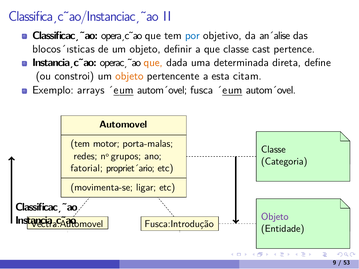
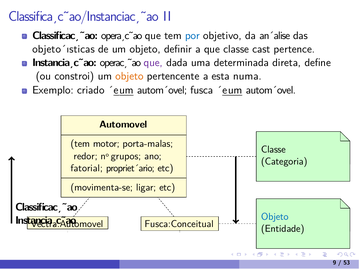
blocos´ısticas: blocos´ısticas -> objeto´ısticas
que at (153, 63) colour: orange -> purple
citam: citam -> numa
arrays: arrays -> criado
redes: redes -> redor
Objeto at (275, 217) colour: purple -> blue
Fusca:Introdução: Fusca:Introdução -> Fusca:Conceitual
